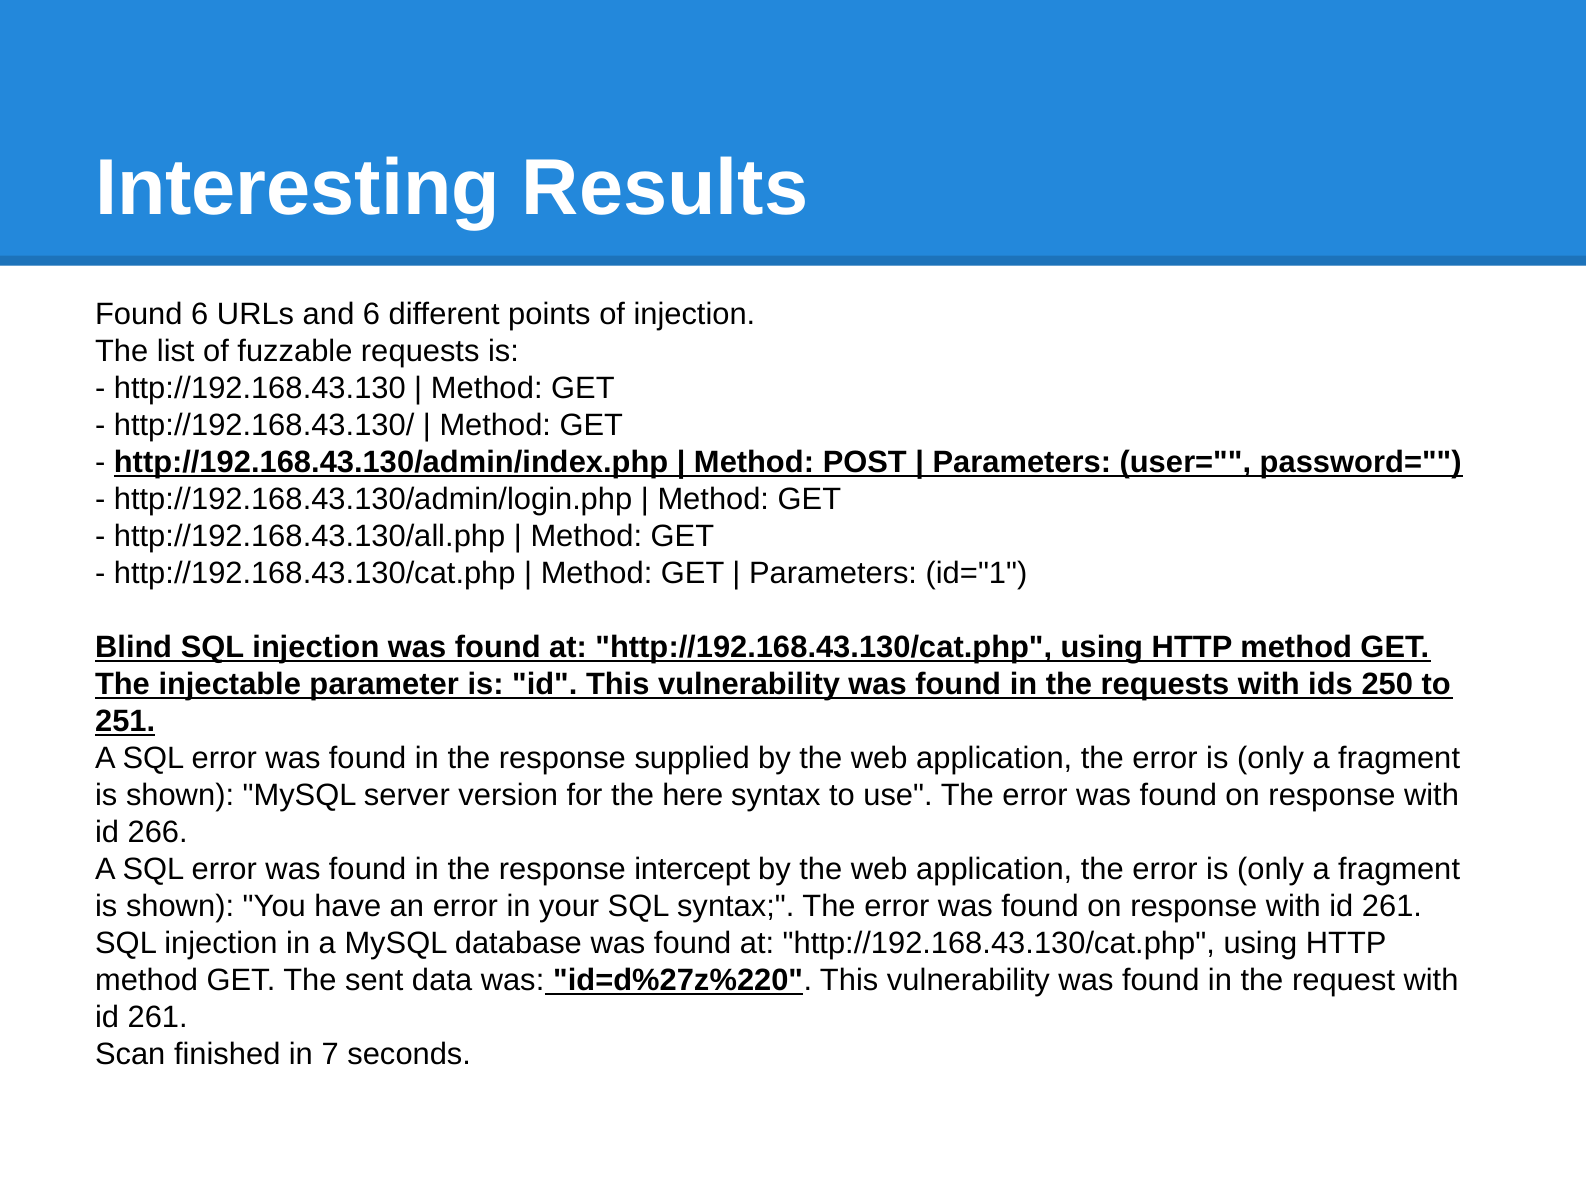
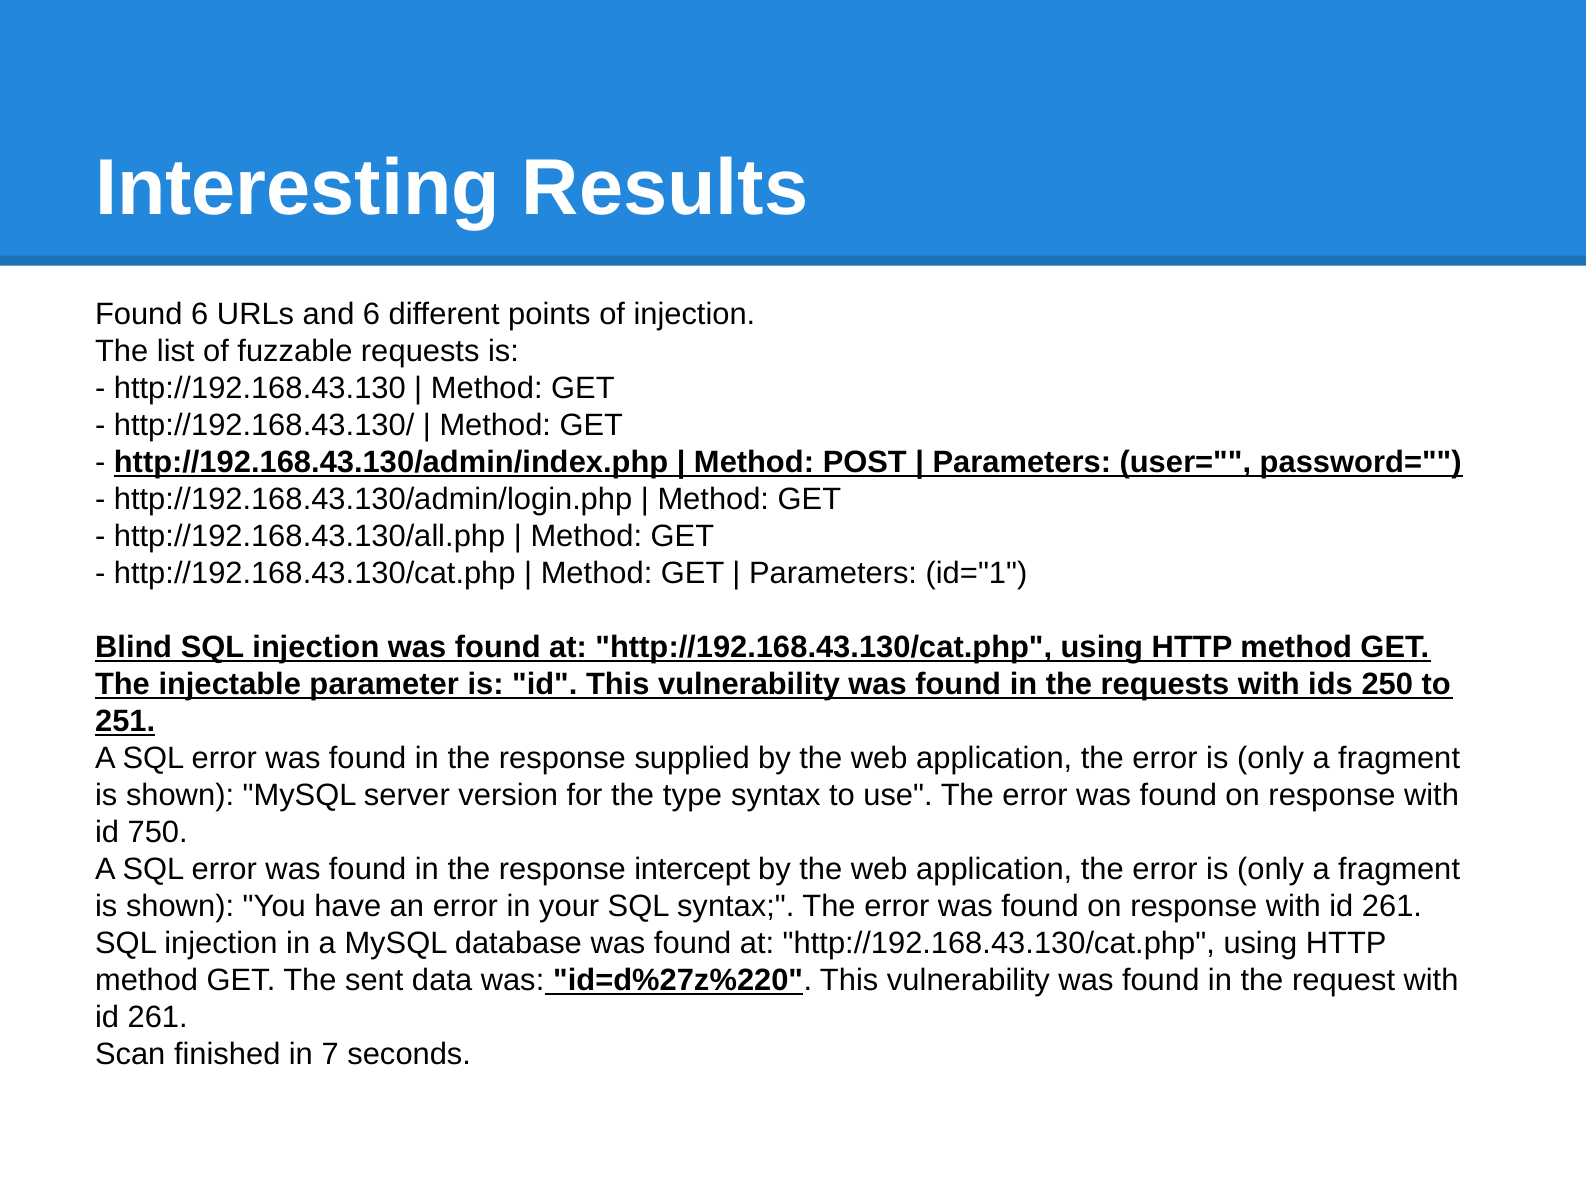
here: here -> type
266: 266 -> 750
